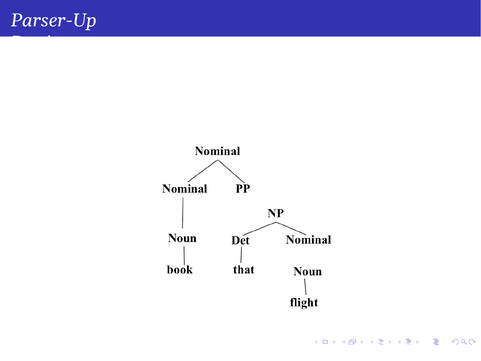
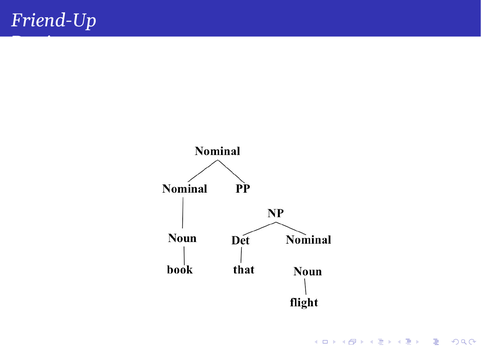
Parser-Up: Parser-Up -> Friend-Up
